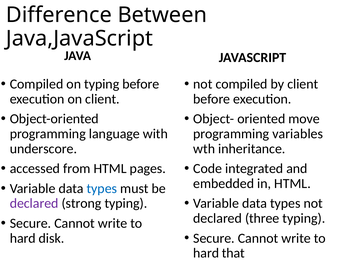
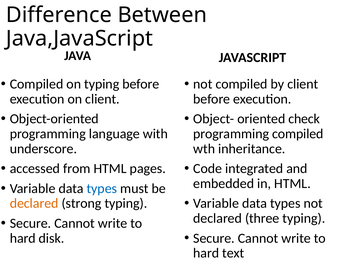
move: move -> check
programming variables: variables -> compiled
declared at (34, 204) colour: purple -> orange
that: that -> text
